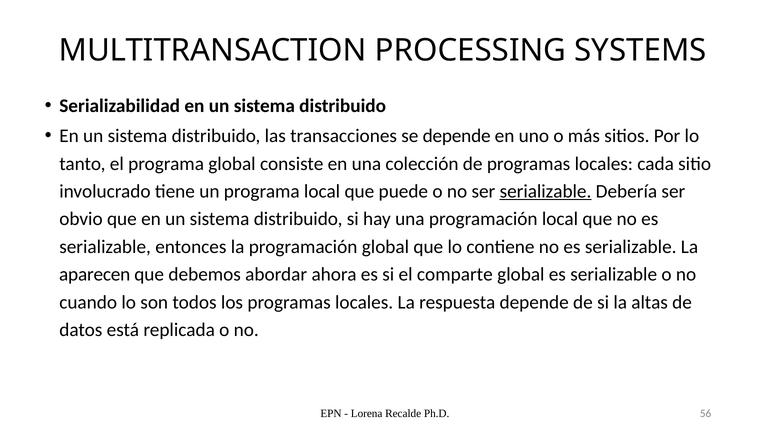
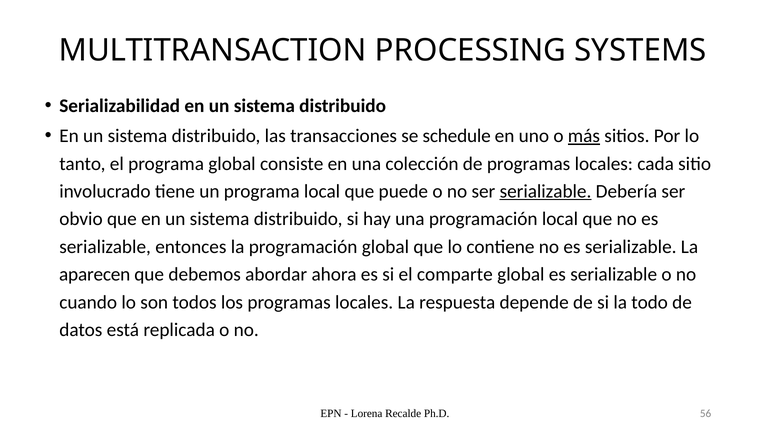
se depende: depende -> schedule
más underline: none -> present
altas: altas -> todo
